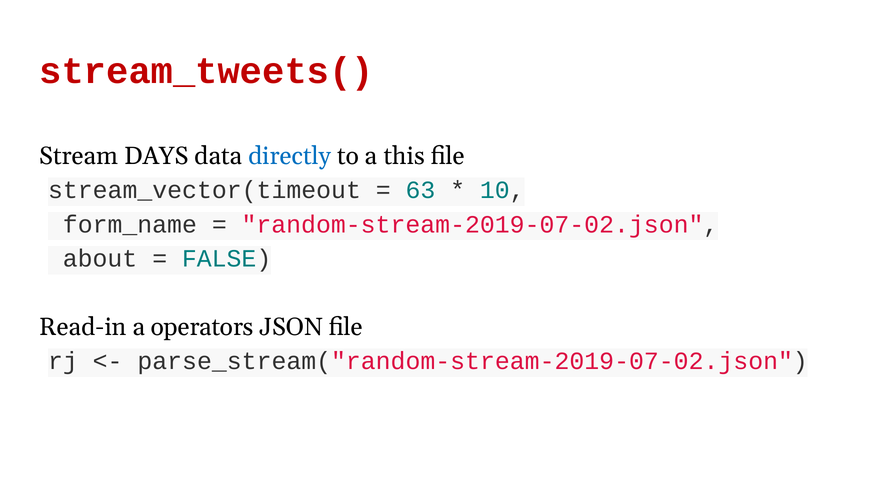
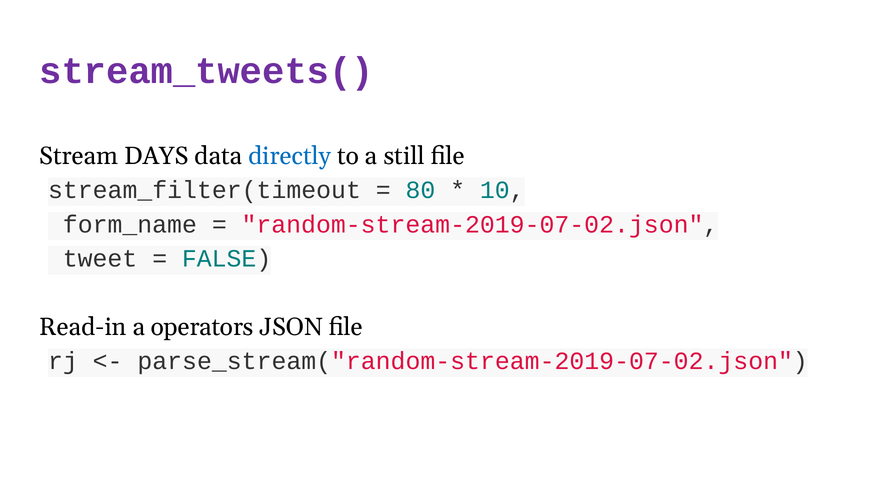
stream_tweets( colour: red -> purple
this: this -> still
stream_vector(timeout: stream_vector(timeout -> stream_filter(timeout
63: 63 -> 80
about: about -> tweet
